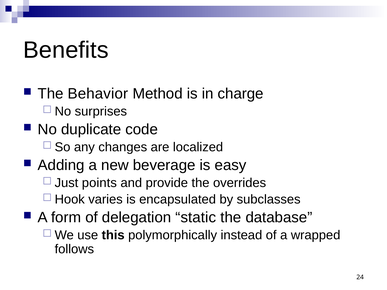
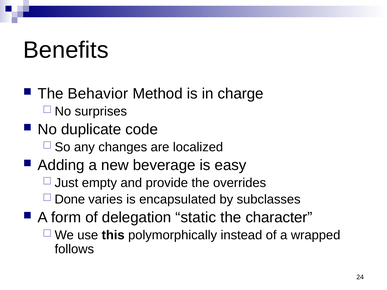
points: points -> empty
Hook: Hook -> Done
database: database -> character
